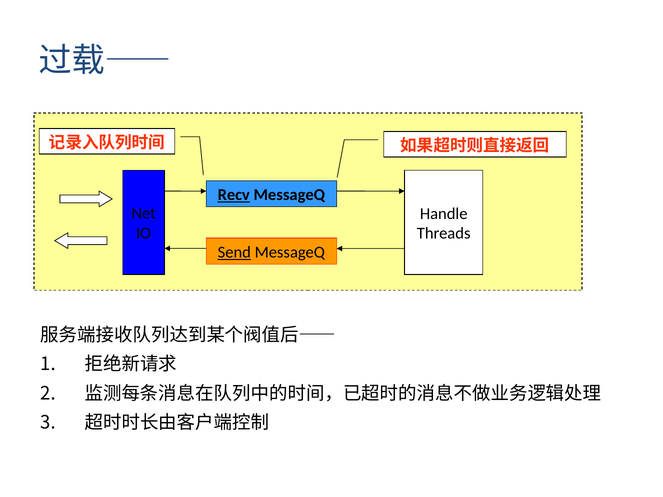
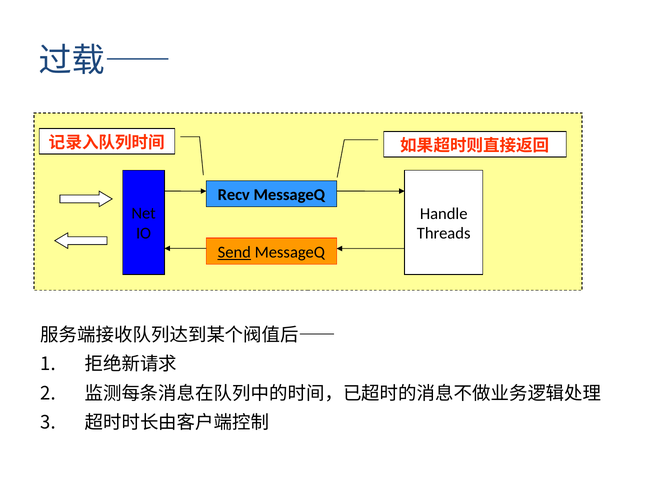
Recv underline: present -> none
